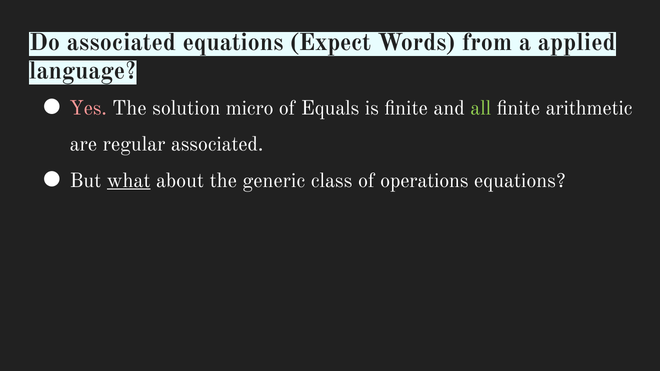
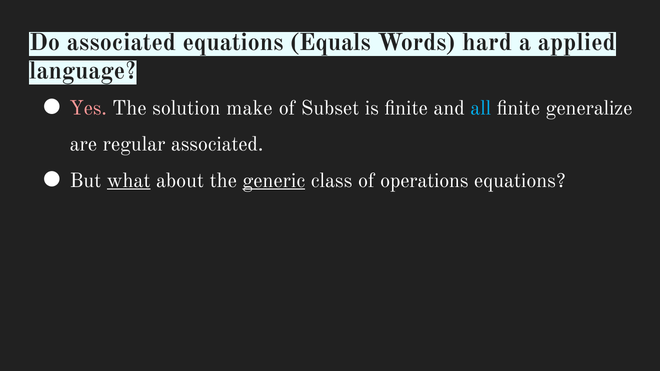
Expect: Expect -> Equals
from: from -> hard
micro: micro -> make
Equals: Equals -> Subset
all colour: light green -> light blue
arithmetic: arithmetic -> generalize
generic underline: none -> present
